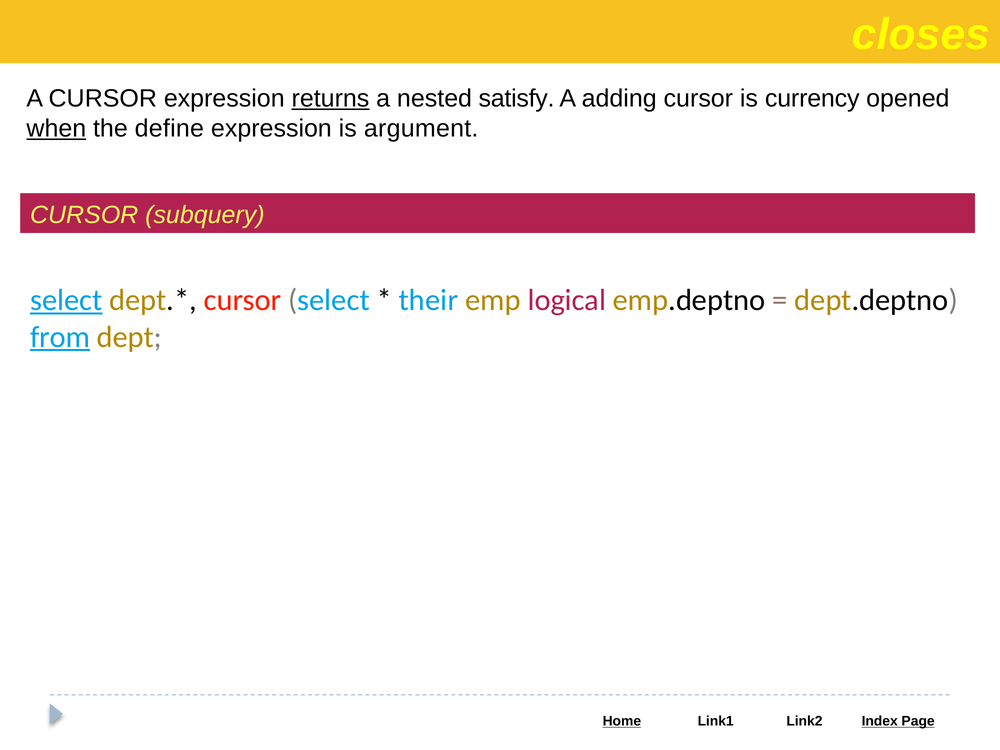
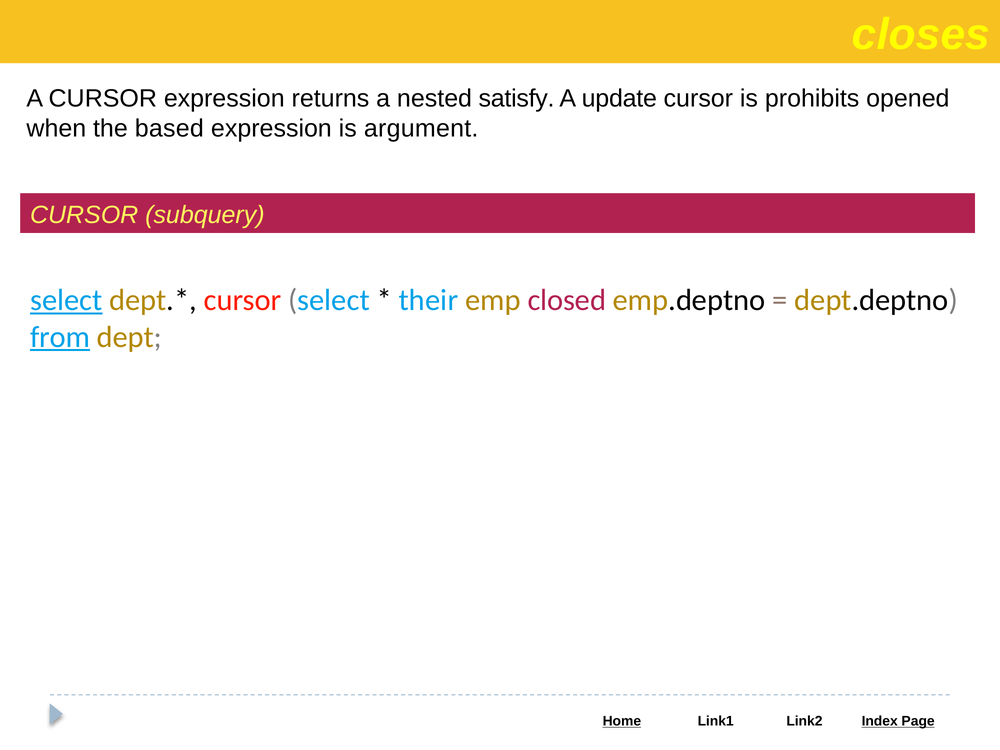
returns underline: present -> none
adding: adding -> update
currency: currency -> prohibits
when underline: present -> none
define: define -> based
logical: logical -> closed
